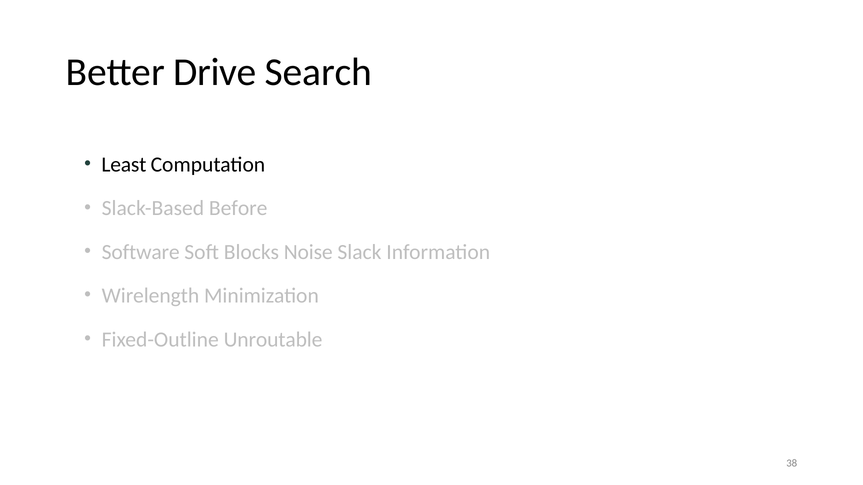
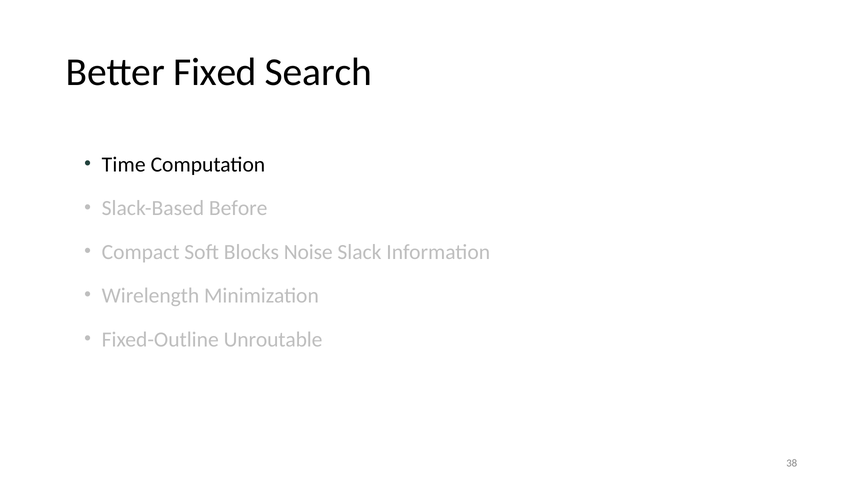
Drive: Drive -> Fixed
Least: Least -> Time
Software: Software -> Compact
